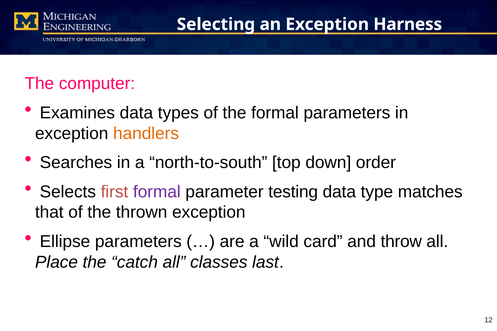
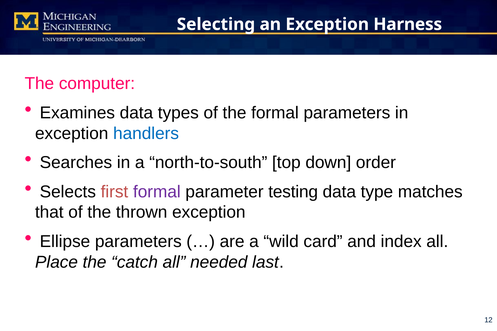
handlers colour: orange -> blue
throw: throw -> index
classes: classes -> needed
